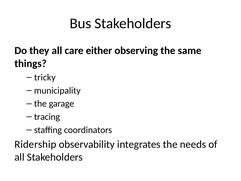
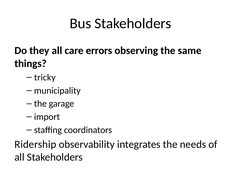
either: either -> errors
tracing: tracing -> import
